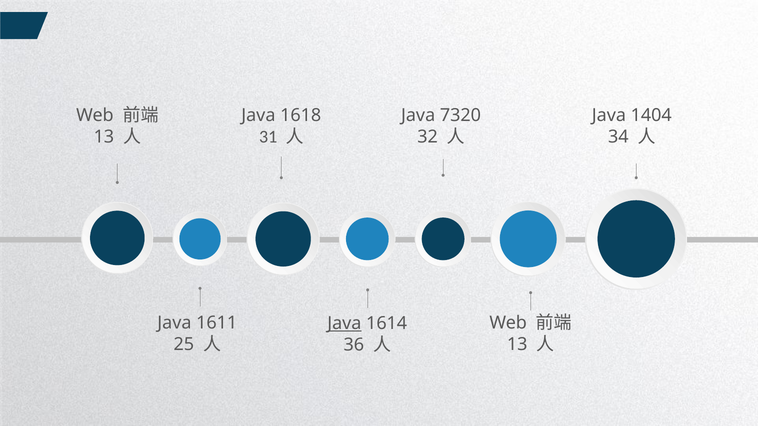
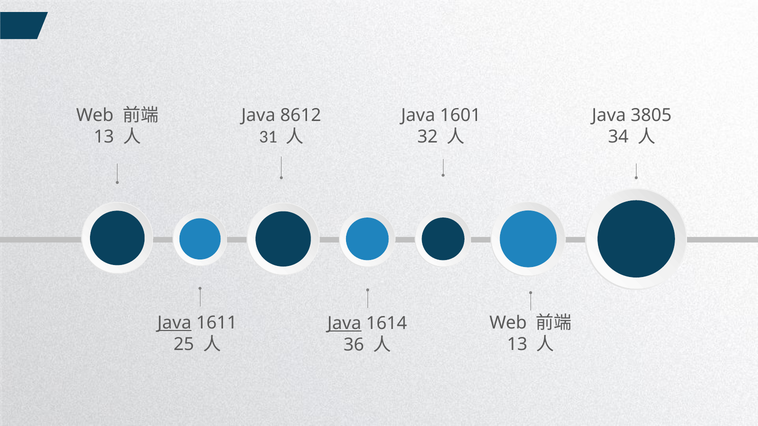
1618: 1618 -> 8612
7320: 7320 -> 1601
1404: 1404 -> 3805
Java at (174, 323) underline: none -> present
